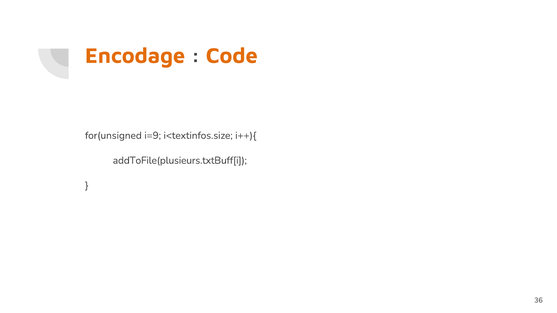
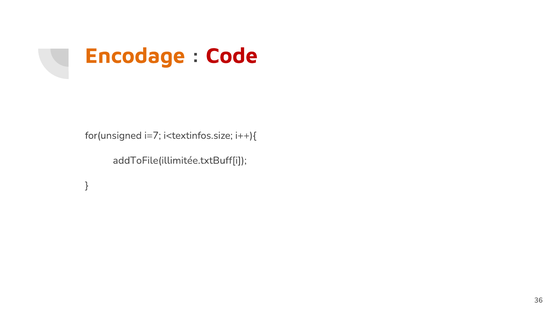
Code colour: orange -> red
i=9: i=9 -> i=7
addToFile(plusieurs.txtBuff[i: addToFile(plusieurs.txtBuff[i -> addToFile(illimitée.txtBuff[i
